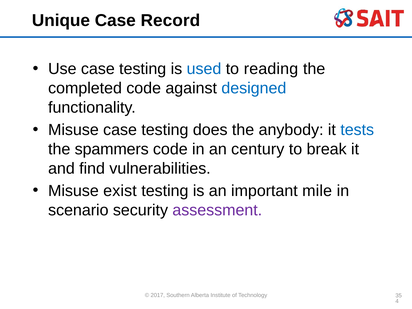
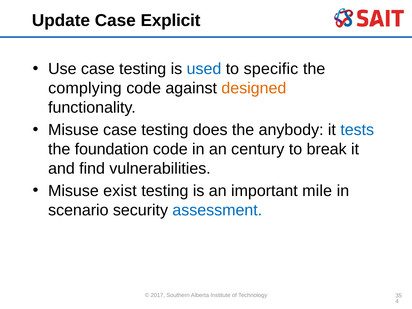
Unique: Unique -> Update
Record: Record -> Explicit
reading: reading -> specific
completed: completed -> complying
designed colour: blue -> orange
spammers: spammers -> foundation
assessment colour: purple -> blue
